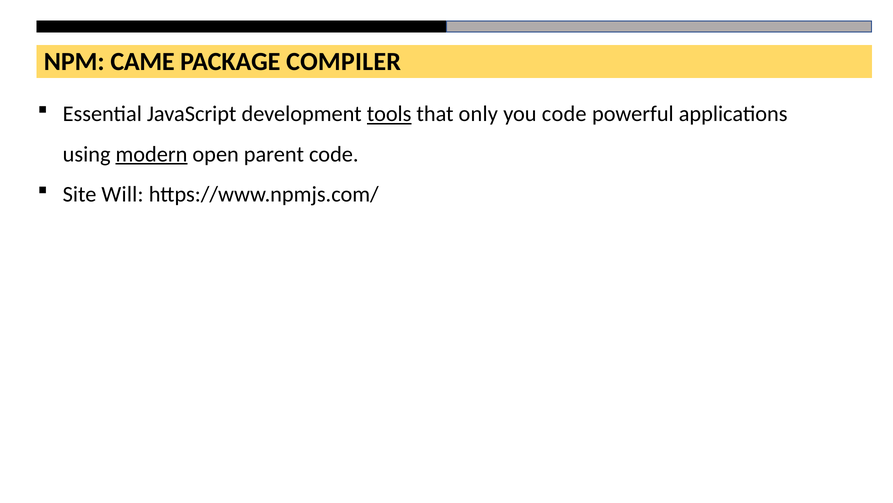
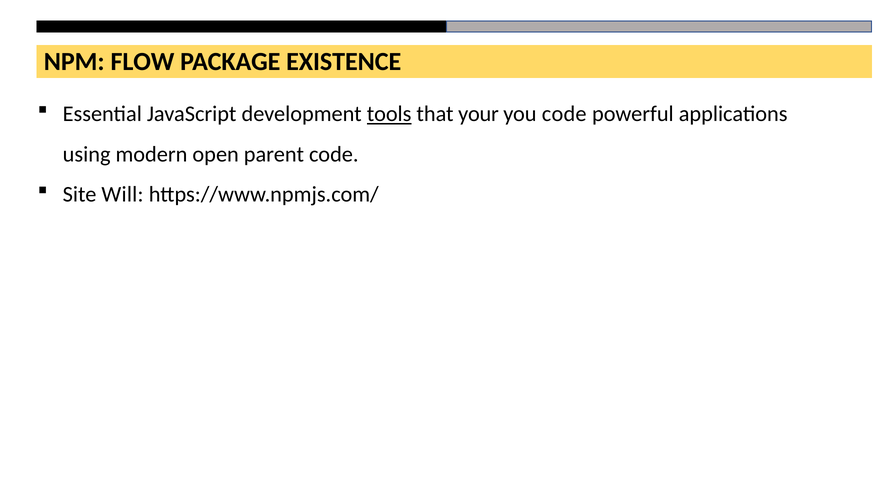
CAME: CAME -> FLOW
COMPILER: COMPILER -> EXISTENCE
only: only -> your
modern underline: present -> none
